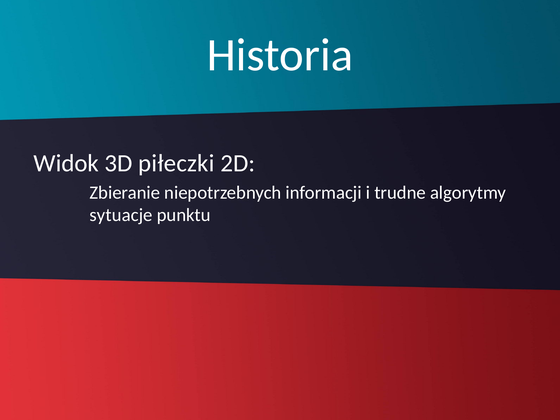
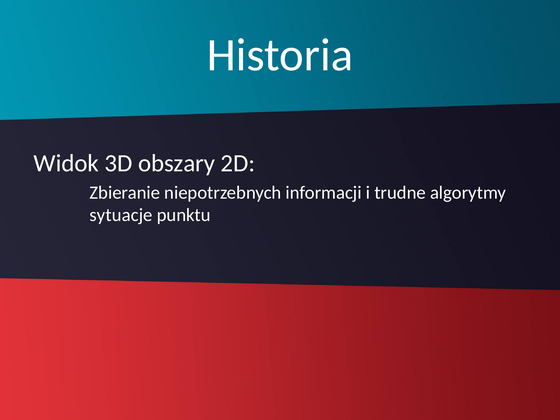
piłeczki: piłeczki -> obszary
